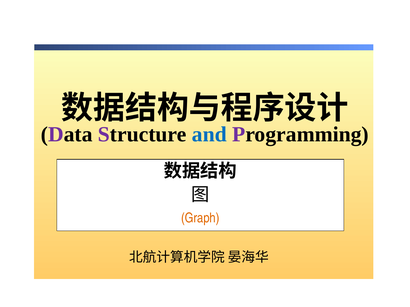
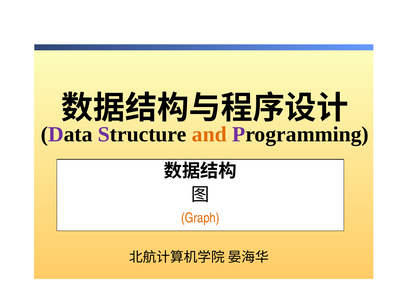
and colour: blue -> orange
